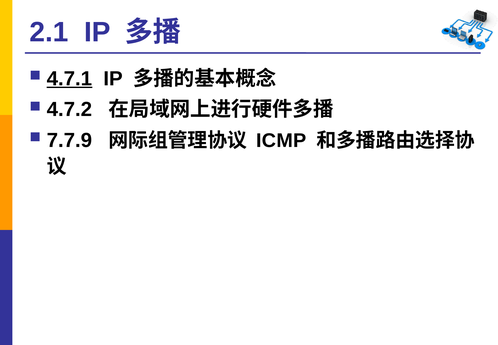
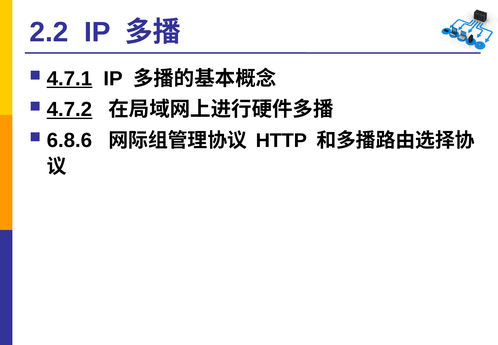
2.1: 2.1 -> 2.2
4.7.2 underline: none -> present
7.7.9: 7.7.9 -> 6.8.6
ICMP: ICMP -> HTTP
